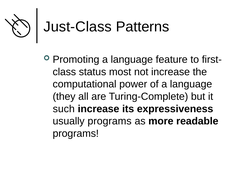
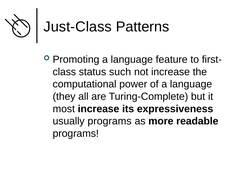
most: most -> such
such: such -> most
